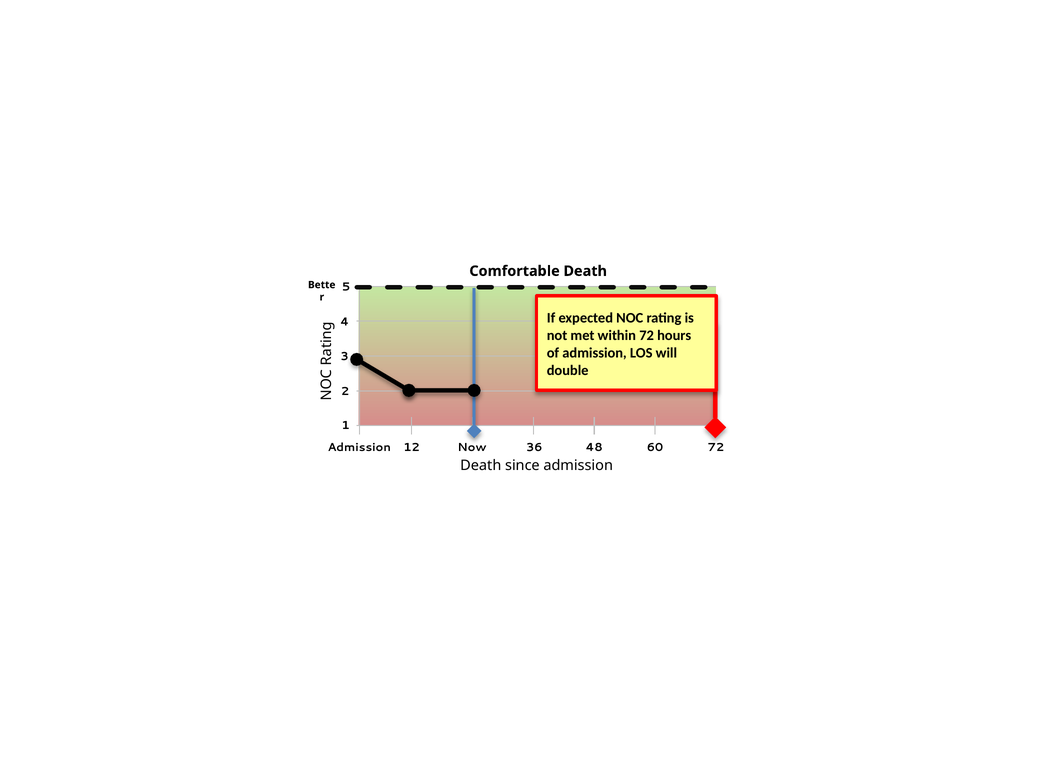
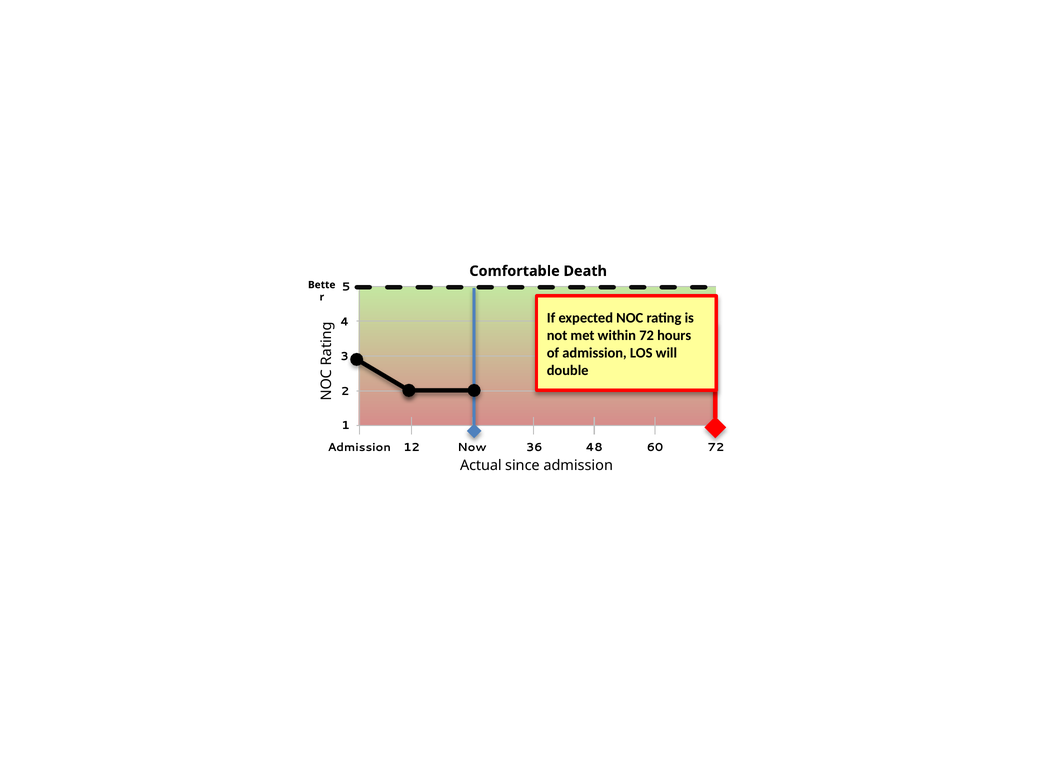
Death at (481, 465): Death -> Actual
